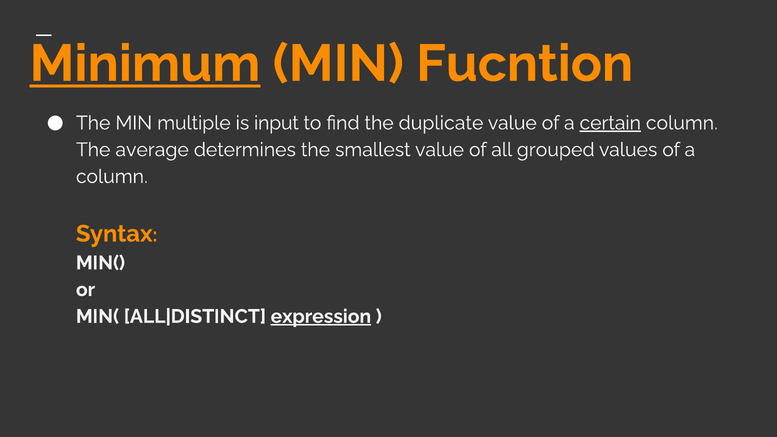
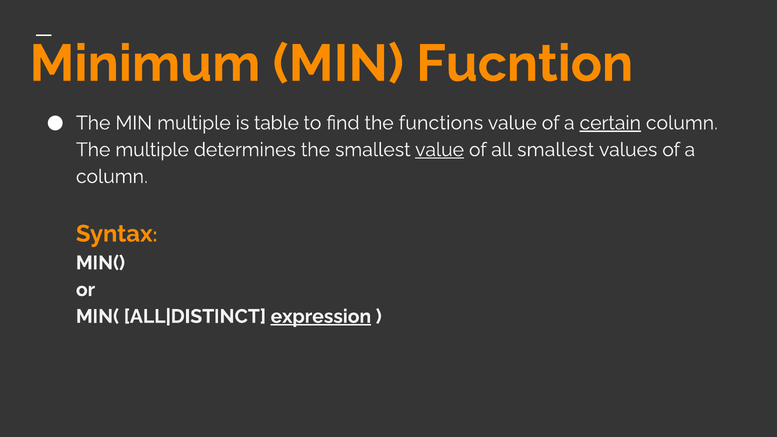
Minimum underline: present -> none
input: input -> table
duplicate: duplicate -> functions
The average: average -> multiple
value at (440, 150) underline: none -> present
all grouped: grouped -> smallest
